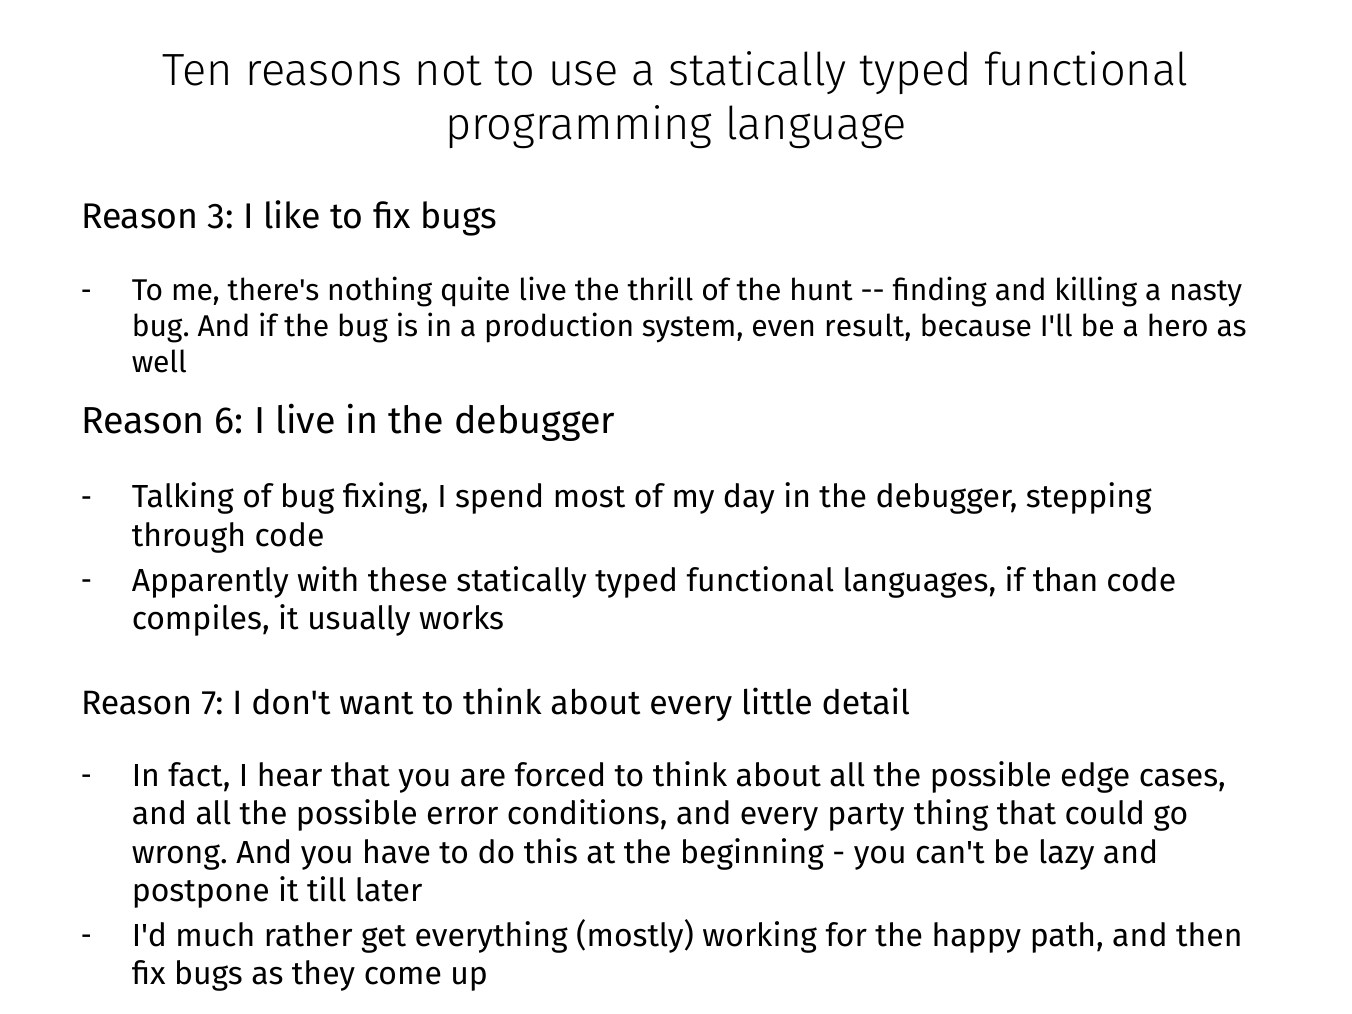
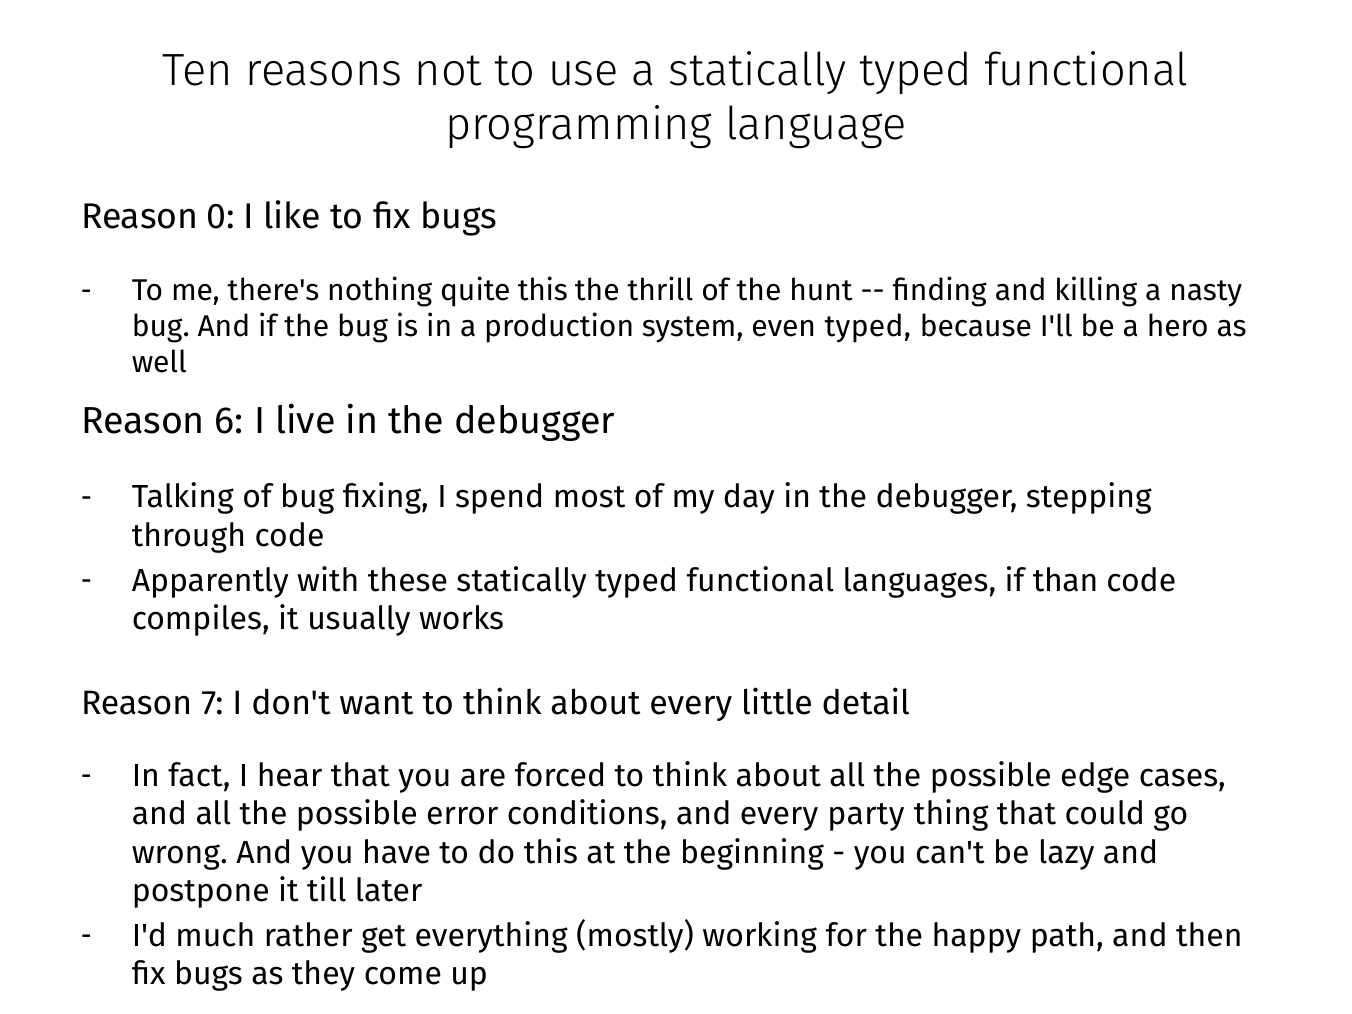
3: 3 -> 0
quite live: live -> this
even result: result -> typed
